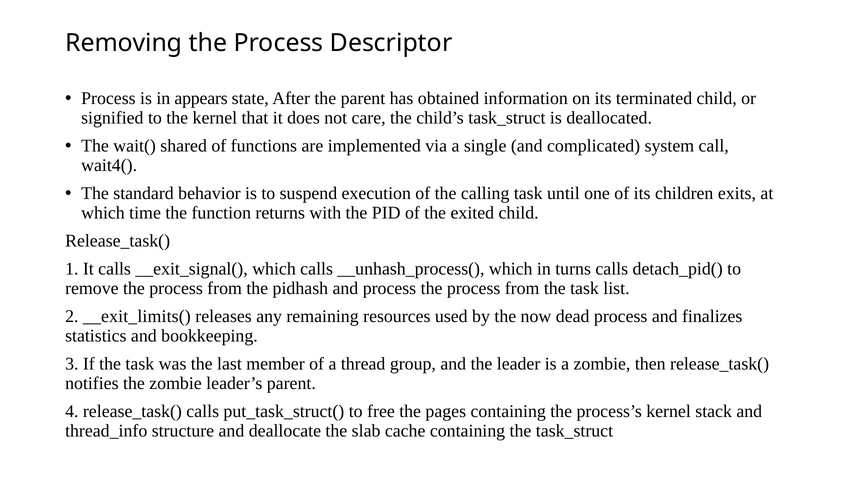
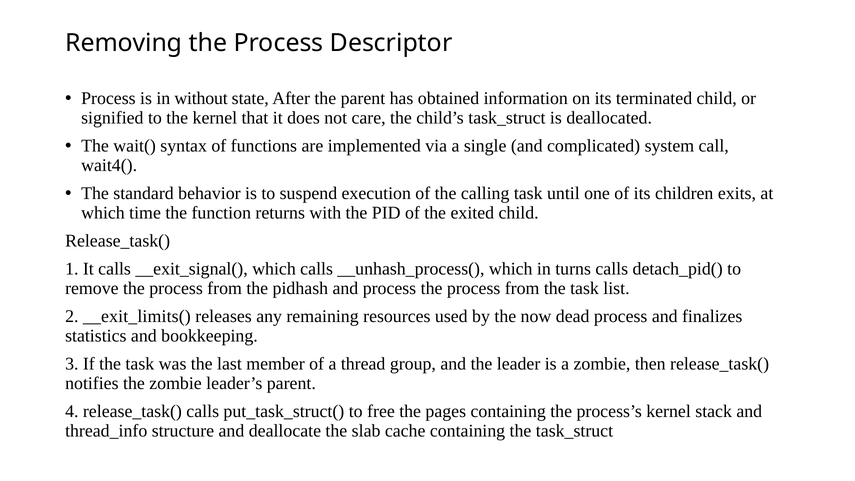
appears: appears -> without
shared: shared -> syntax
